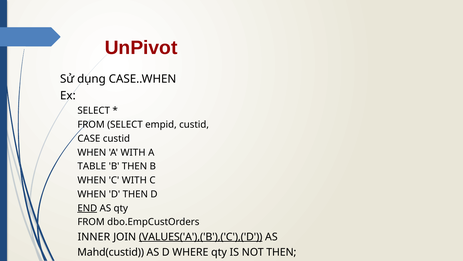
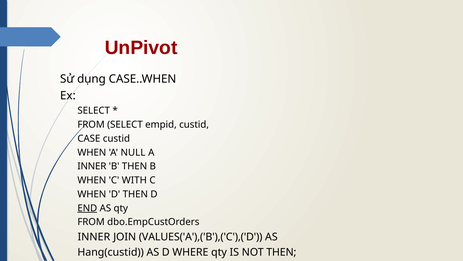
A WITH: WITH -> NULL
TABLE at (92, 166): TABLE -> INNER
VALUES('A'),('B'),('C'),('D underline: present -> none
Mahd(custid: Mahd(custid -> Hang(custid
